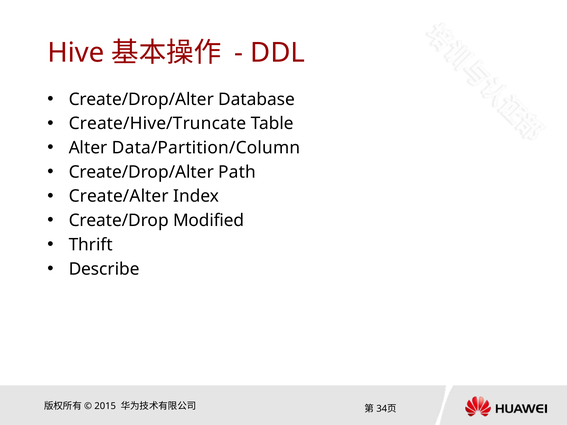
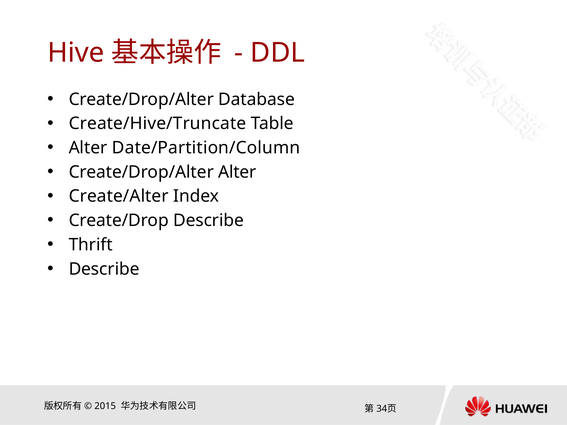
Data/Partition/Column: Data/Partition/Column -> Date/Partition/Column
Create/Drop/Alter Path: Path -> Alter
Create/Drop Modified: Modified -> Describe
